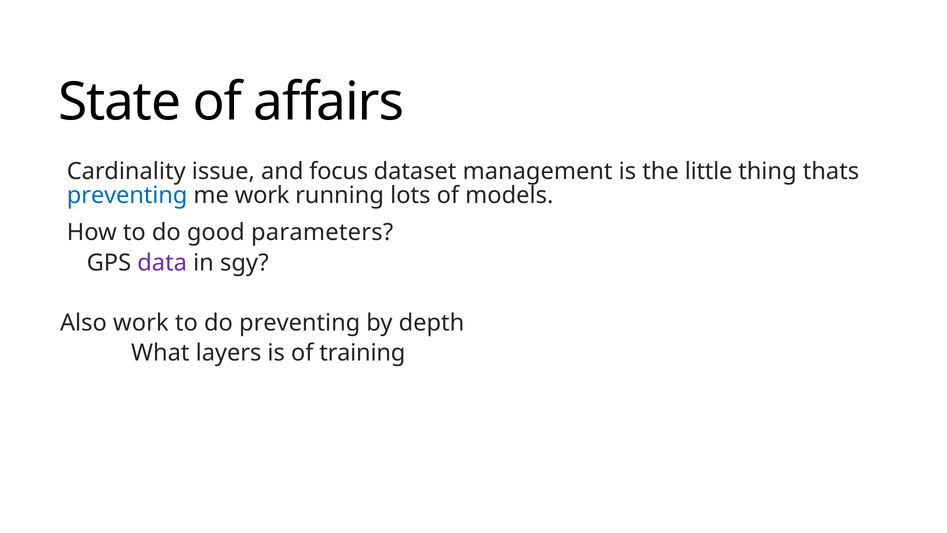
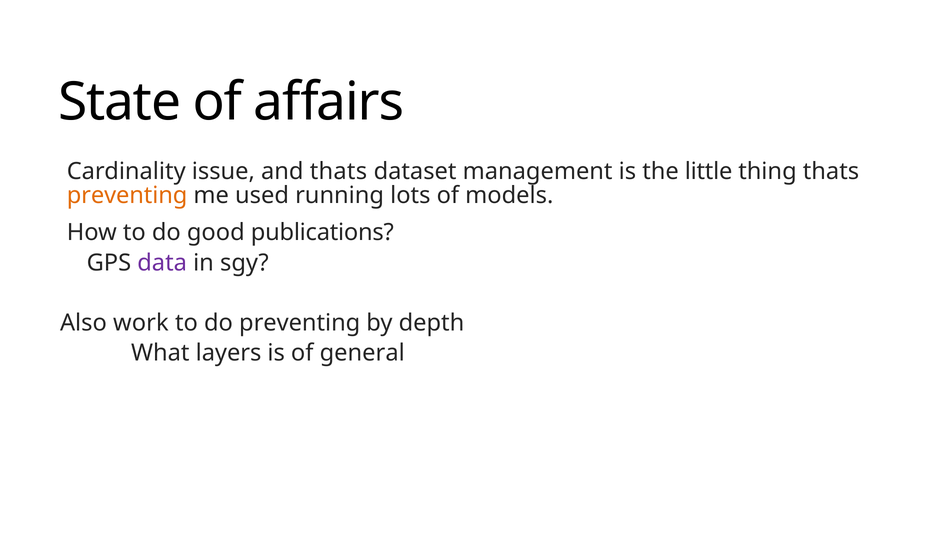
and focus: focus -> thats
preventing at (127, 195) colour: blue -> orange
me work: work -> used
parameters: parameters -> publications
training: training -> general
